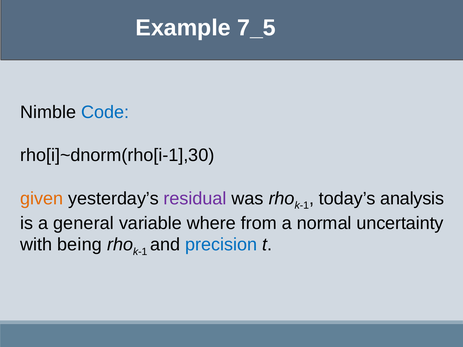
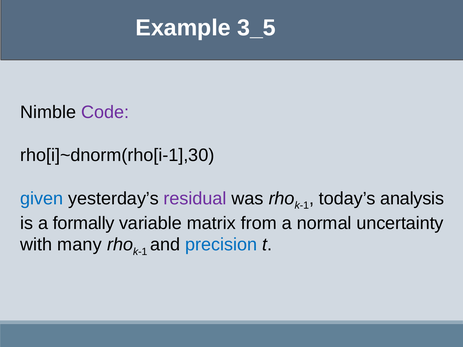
7_5: 7_5 -> 3_5
Code colour: blue -> purple
given colour: orange -> blue
general: general -> formally
where: where -> matrix
being: being -> many
